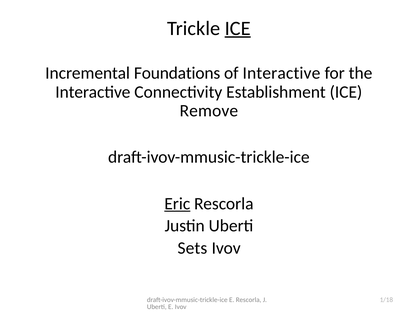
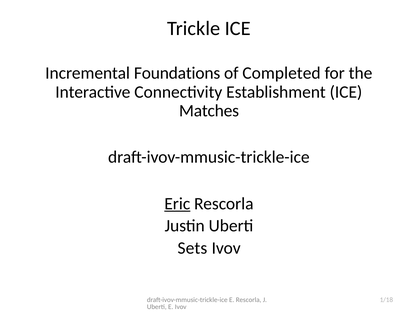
ICE at (238, 28) underline: present -> none
of Interactive: Interactive -> Completed
Remove: Remove -> Matches
